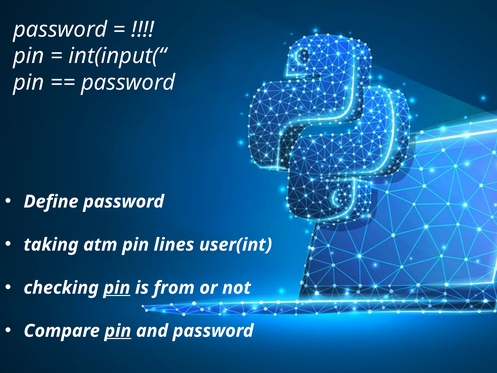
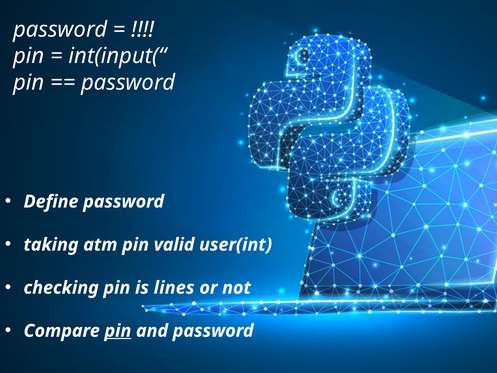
lines: lines -> valid
pin at (117, 288) underline: present -> none
from: from -> lines
